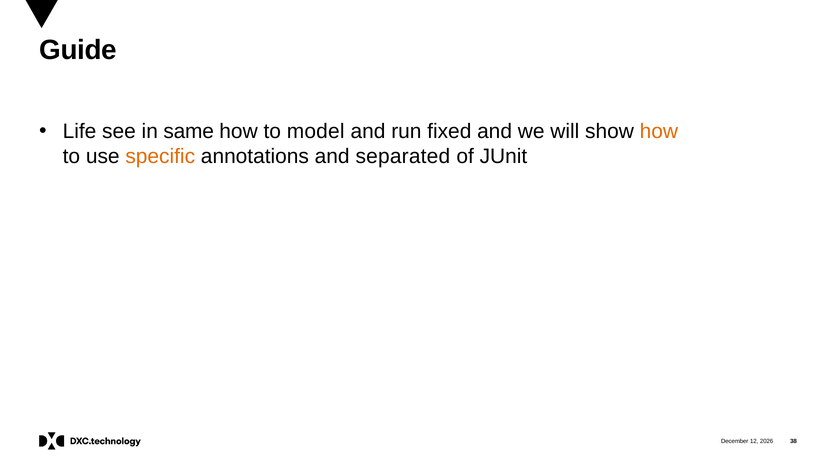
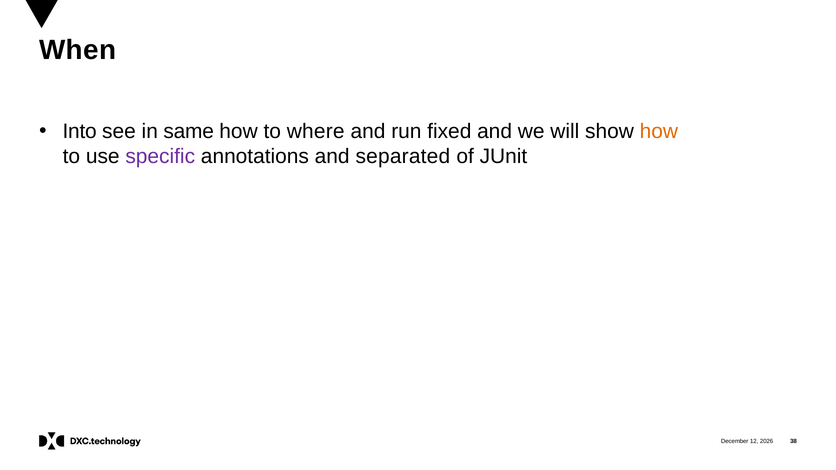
Guide: Guide -> When
Life: Life -> Into
model: model -> where
specific colour: orange -> purple
